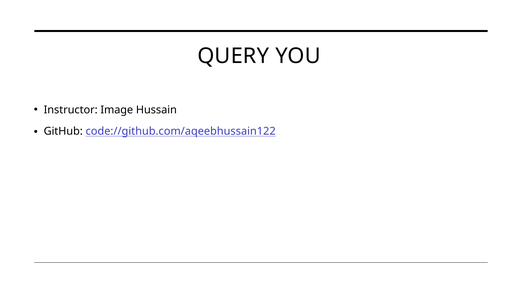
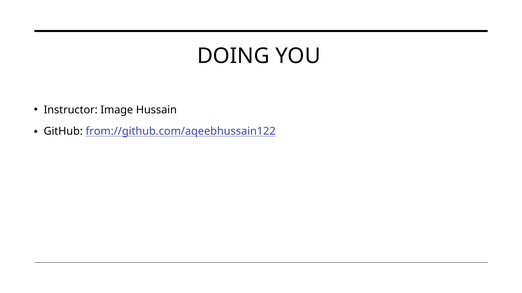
QUERY: QUERY -> DOING
code://github.com/aqeebhussain122: code://github.com/aqeebhussain122 -> from://github.com/aqeebhussain122
